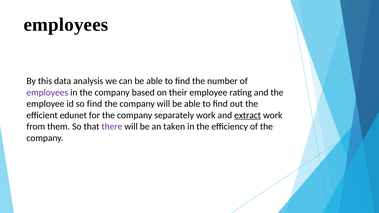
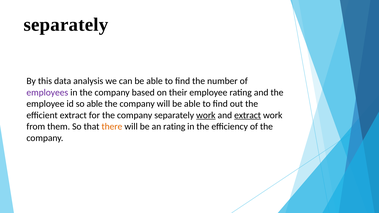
employees at (66, 25): employees -> separately
so find: find -> able
efficient edunet: edunet -> extract
work at (206, 115) underline: none -> present
there colour: purple -> orange
an taken: taken -> rating
